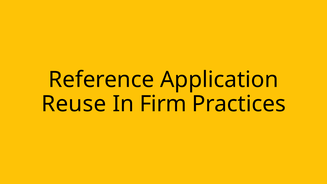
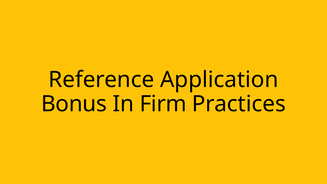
Reuse: Reuse -> Bonus
